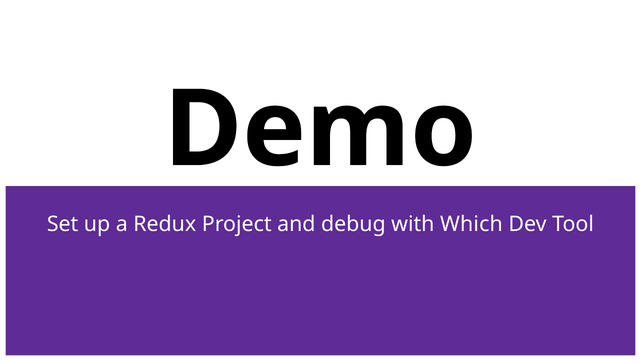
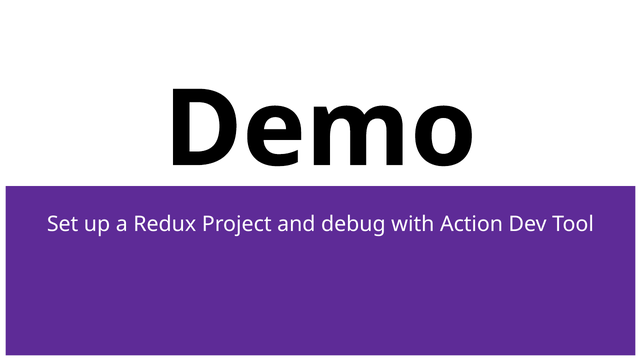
Which: Which -> Action
